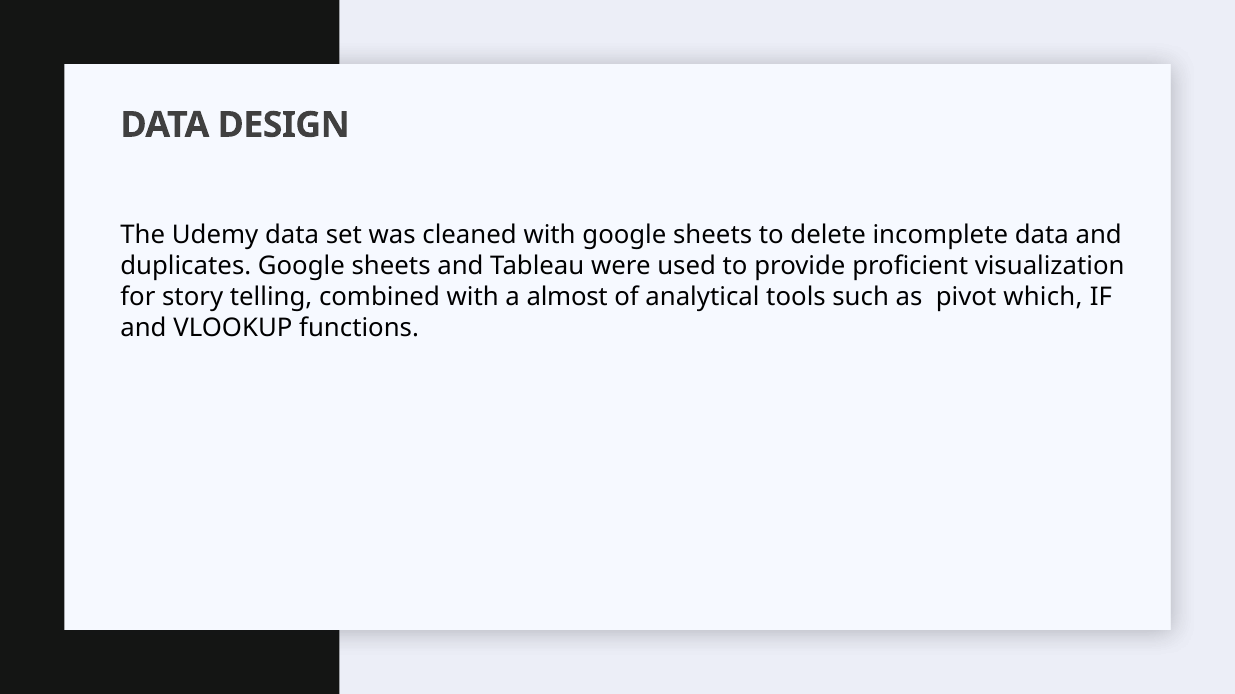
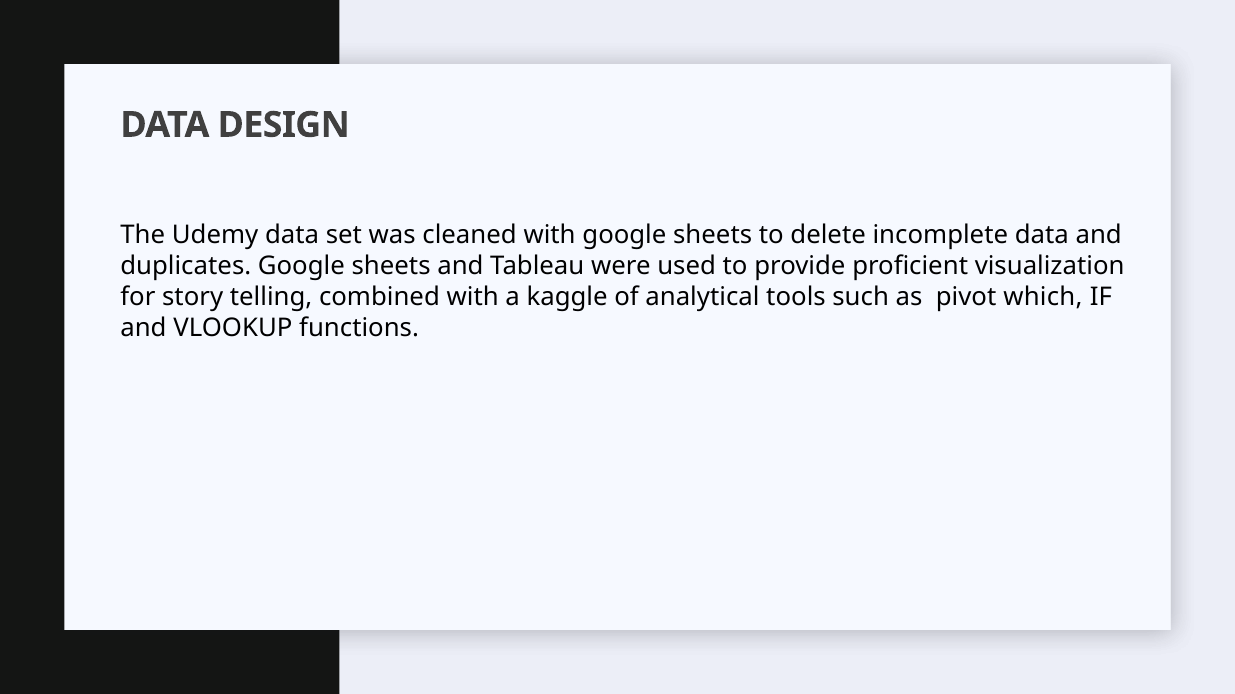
almost: almost -> kaggle
